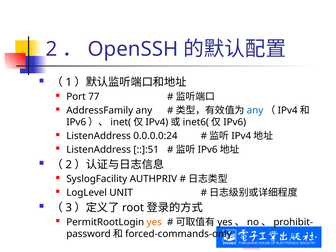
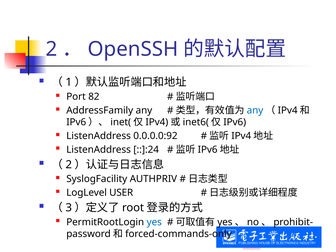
77: 77 -> 82
0.0.0.0:24: 0.0.0.0:24 -> 0.0.0.0:92
::]:51: ::]:51 -> ::]:24
UNIT: UNIT -> USER
yes at (154, 222) colour: orange -> blue
